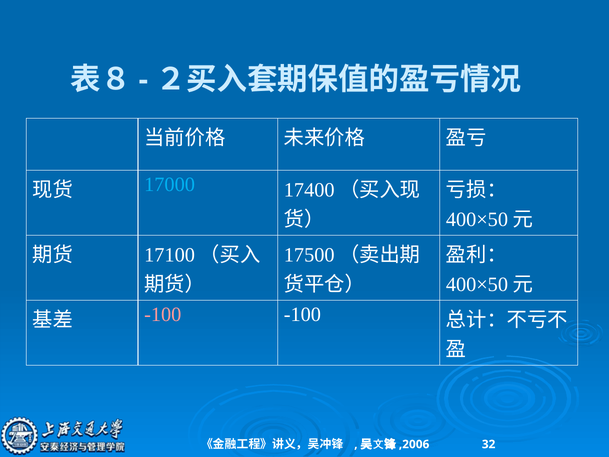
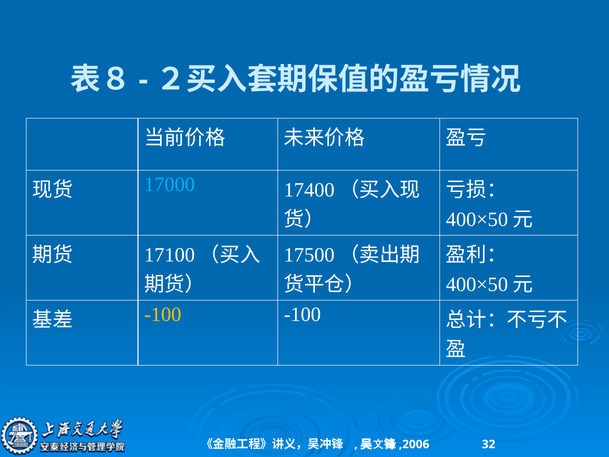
-100 at (163, 315) colour: pink -> yellow
